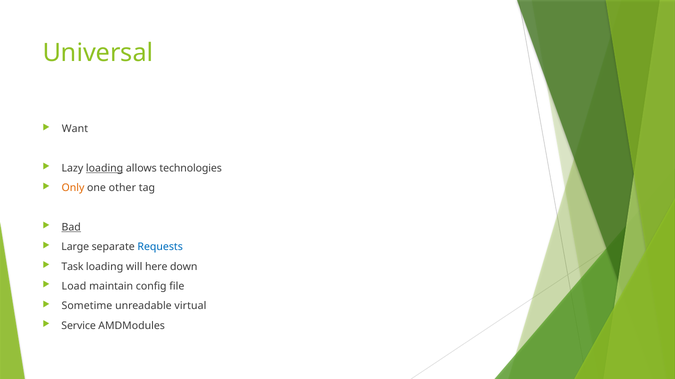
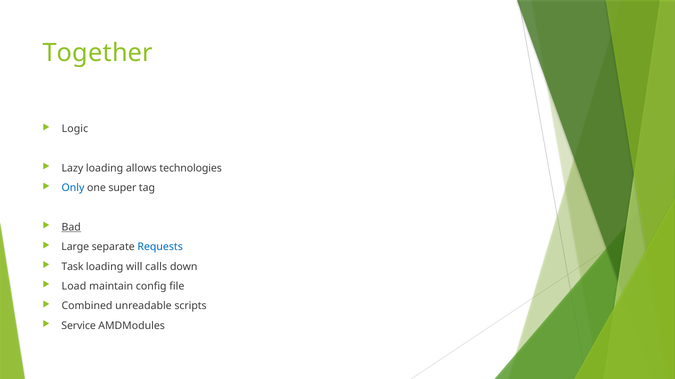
Universal: Universal -> Together
Want: Want -> Logic
loading at (105, 169) underline: present -> none
Only colour: orange -> blue
other: other -> super
here: here -> calls
Sometime: Sometime -> Combined
virtual: virtual -> scripts
